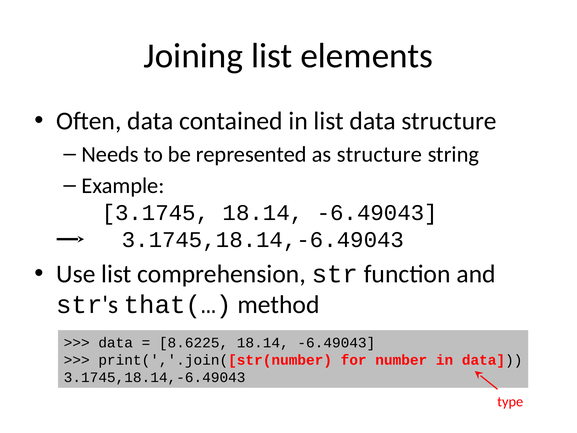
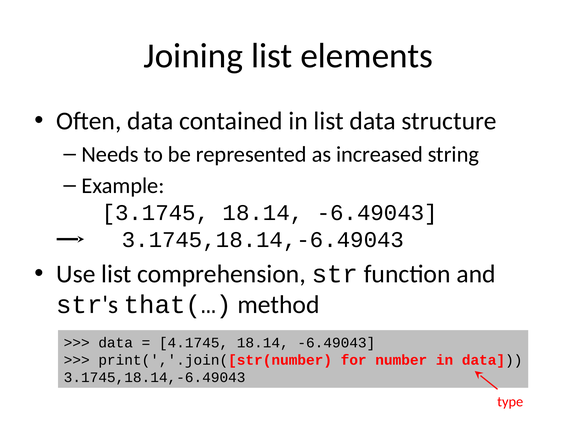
as structure: structure -> increased
8.6225: 8.6225 -> 4.1745
